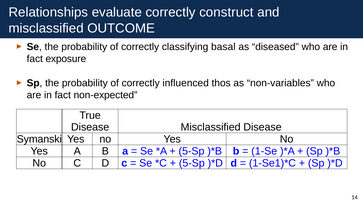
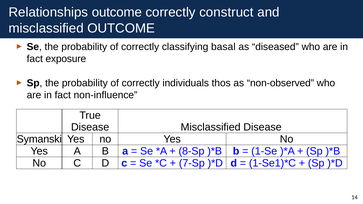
Relationships evaluate: evaluate -> outcome
influenced: influenced -> individuals
non-variables: non-variables -> non-observed
non-expected: non-expected -> non-influence
5-Sp at (192, 151): 5-Sp -> 8-Sp
5-Sp at (192, 163): 5-Sp -> 7-Sp
